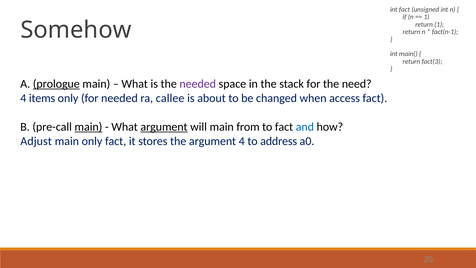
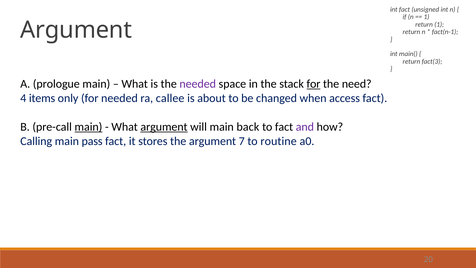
Somehow at (76, 30): Somehow -> Argument
prologue underline: present -> none
for at (313, 84) underline: none -> present
from: from -> back
and colour: blue -> purple
Adjust: Adjust -> Calling
main only: only -> pass
argument 4: 4 -> 7
address: address -> routine
